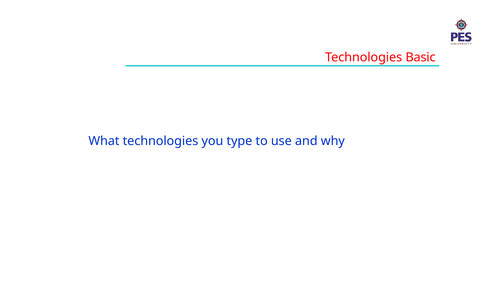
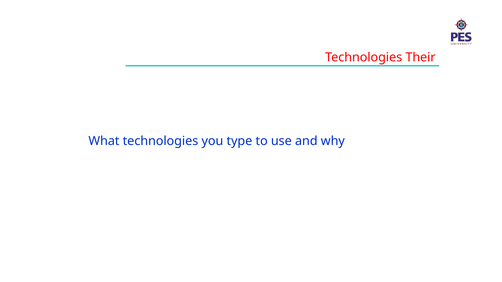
Basic: Basic -> Their
